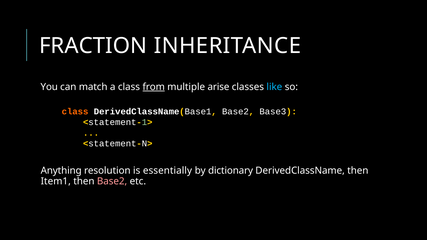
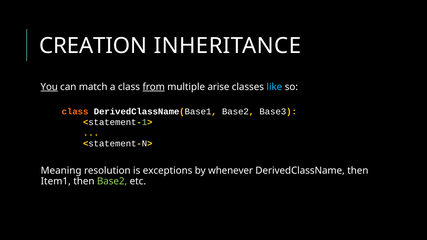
FRACTION: FRACTION -> CREATION
You underline: none -> present
Anything: Anything -> Meaning
essentially: essentially -> exceptions
dictionary: dictionary -> whenever
Base2 at (112, 181) colour: pink -> light green
